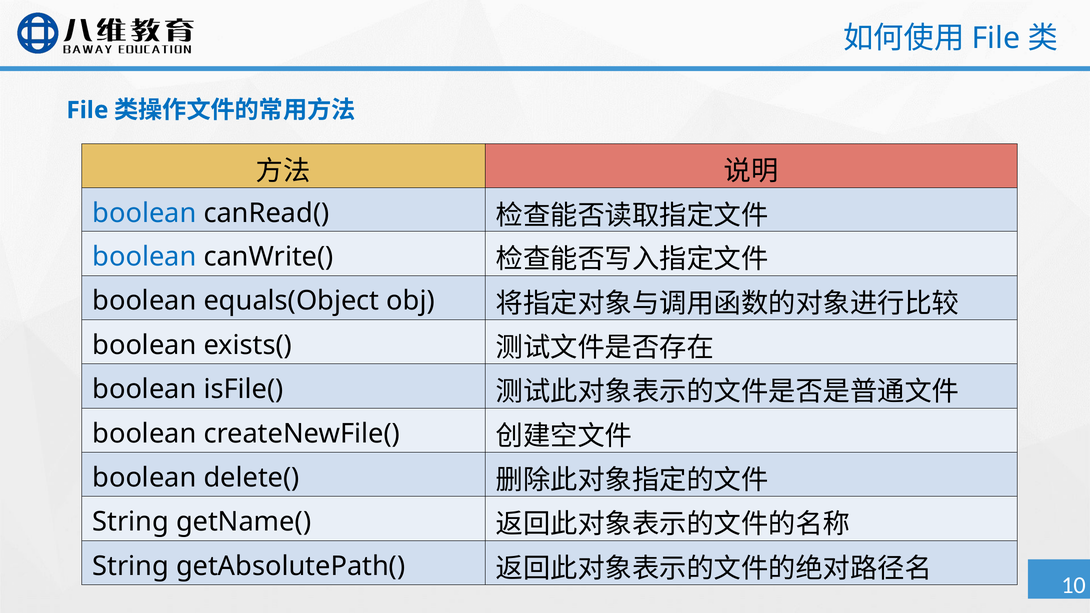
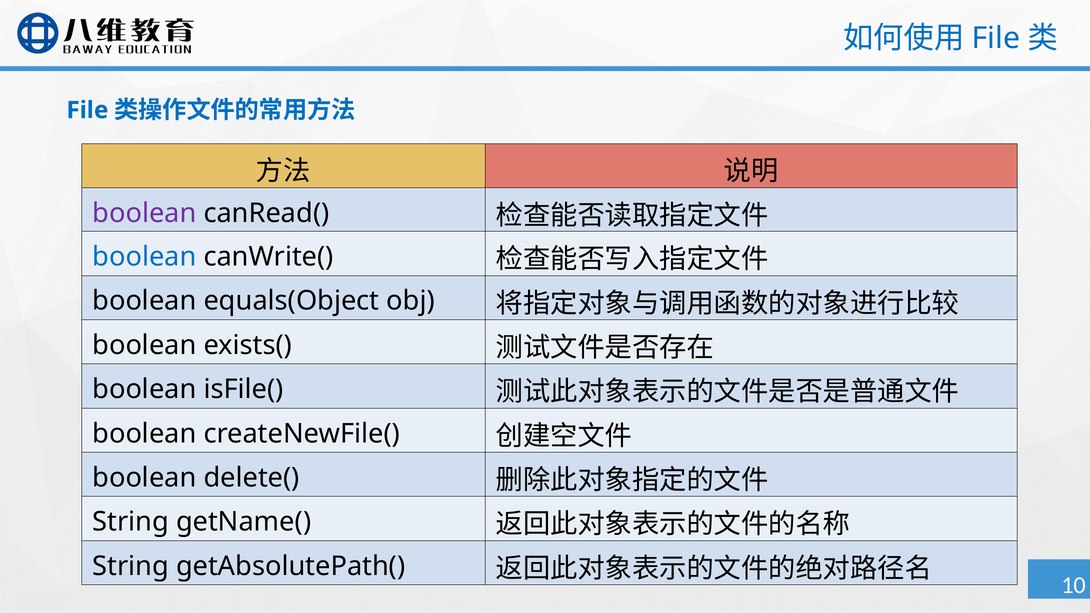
boolean at (144, 213) colour: blue -> purple
